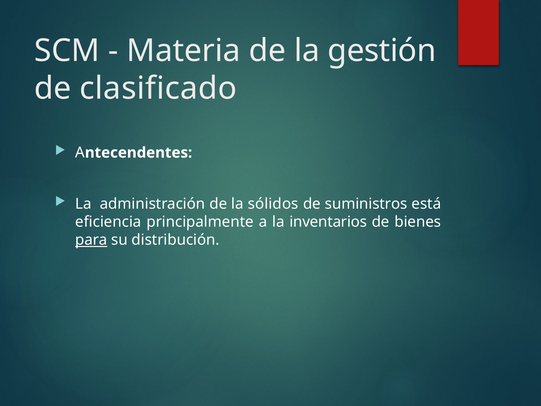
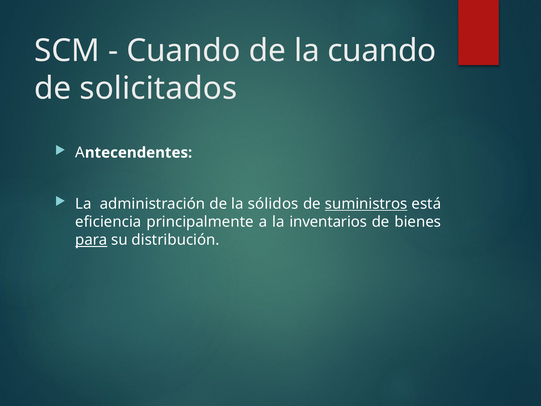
Materia at (184, 51): Materia -> Cuando
la gestión: gestión -> cuando
clasificado: clasificado -> solicitados
suministros underline: none -> present
